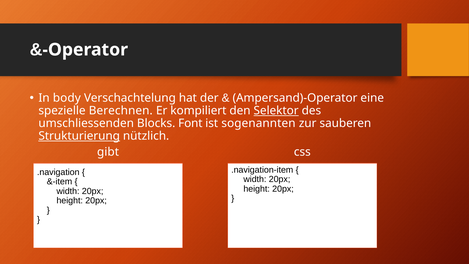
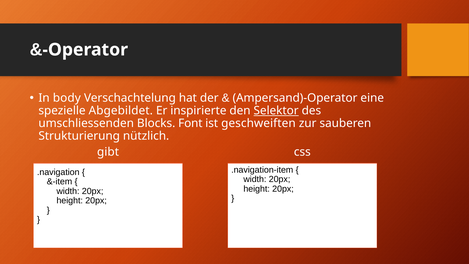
Berechnen: Berechnen -> Abgebildet
kompiliert: kompiliert -> inspirierte
sogenannten: sogenannten -> geschweiften
Strukturierung underline: present -> none
